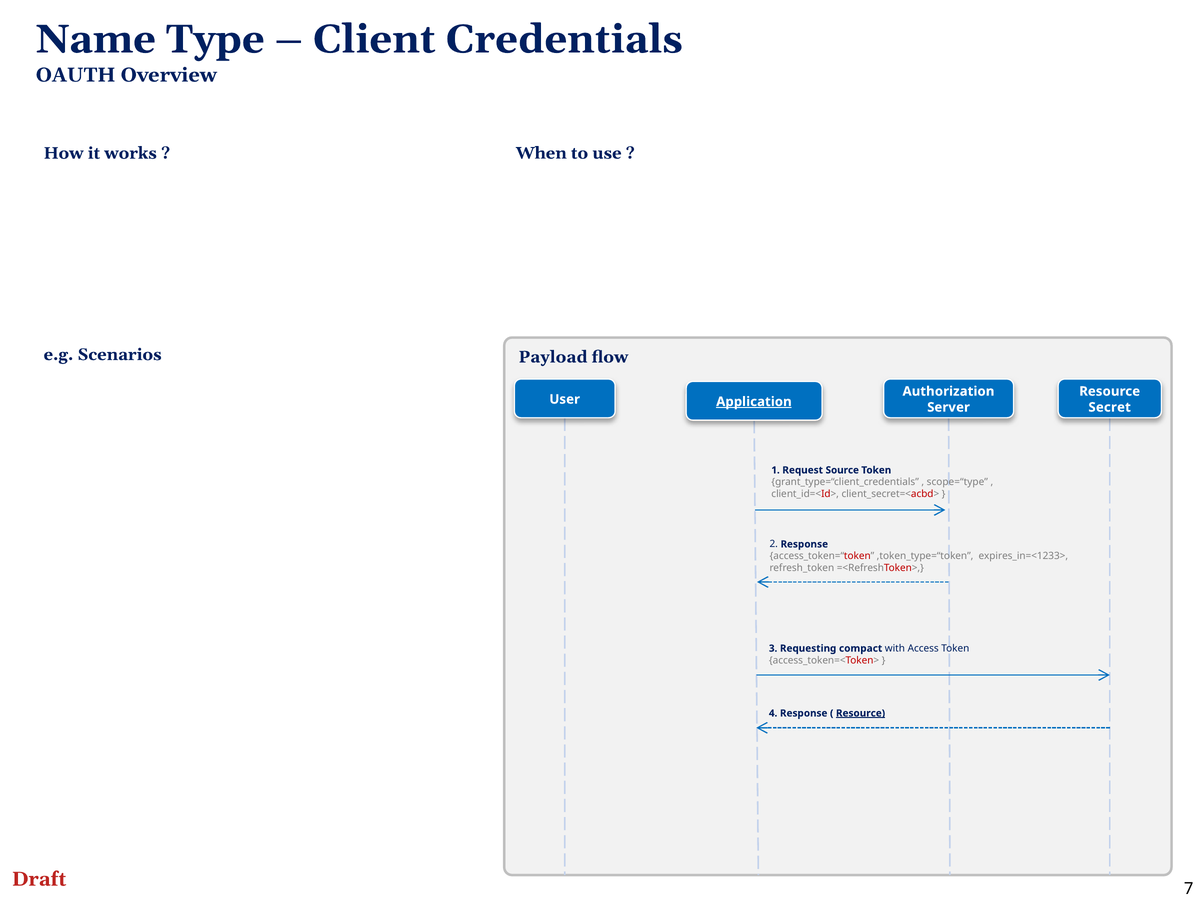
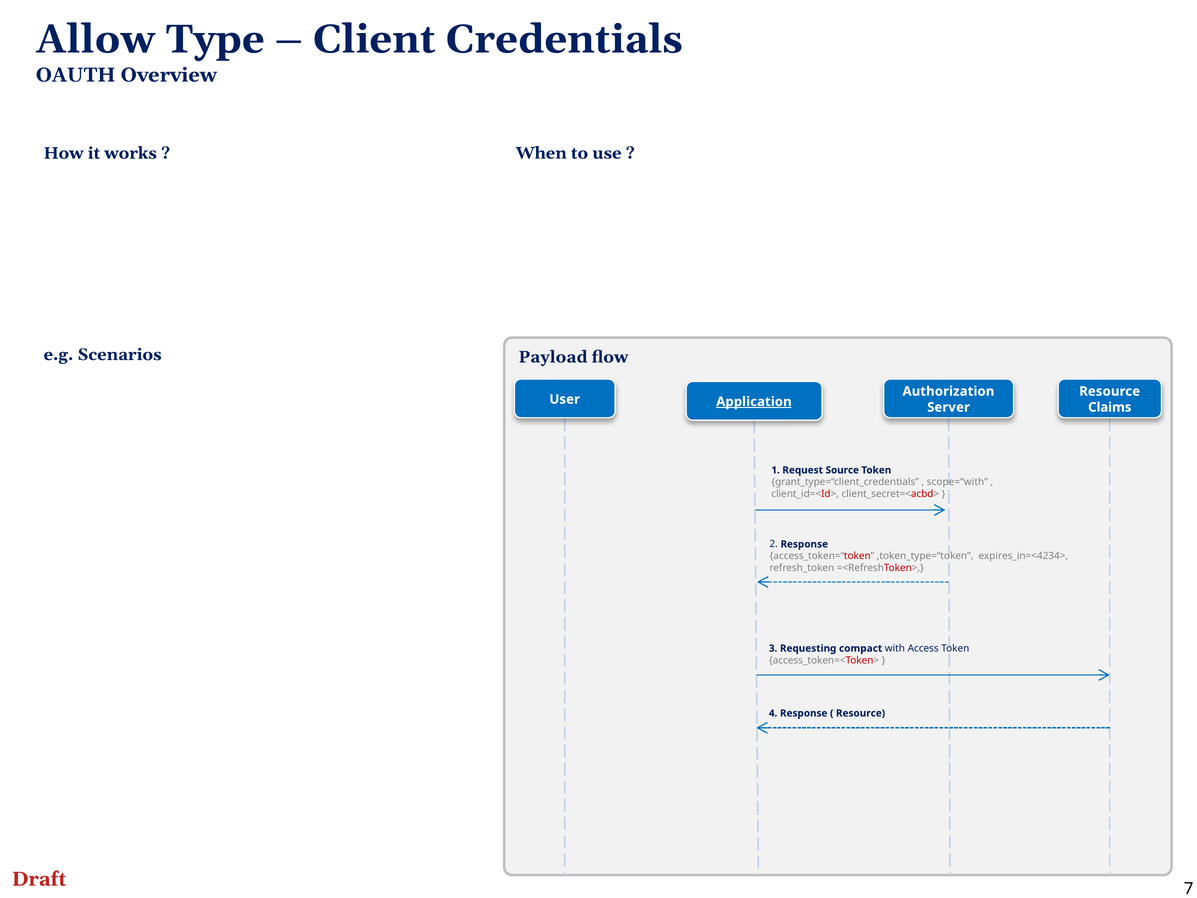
Name: Name -> Allow
Secret: Secret -> Claims
scope=“type: scope=“type -> scope=“with
expires_in=<1233>: expires_in=<1233> -> expires_in=<4234>
Resource at (861, 713) underline: present -> none
